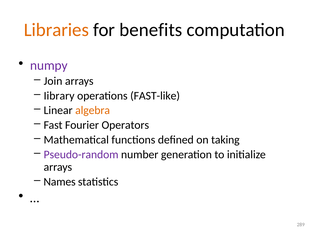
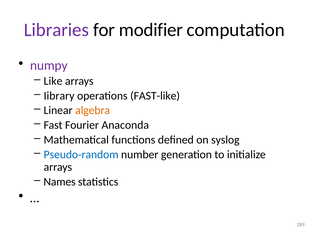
Libraries colour: orange -> purple
benefits: benefits -> modifier
Join: Join -> Like
Operators: Operators -> Anaconda
taking: taking -> syslog
Pseudo-random colour: purple -> blue
